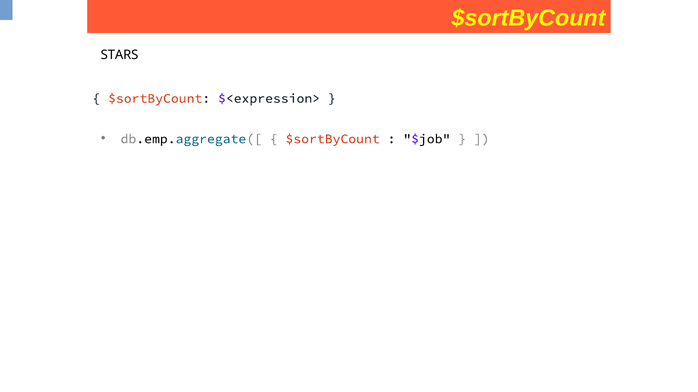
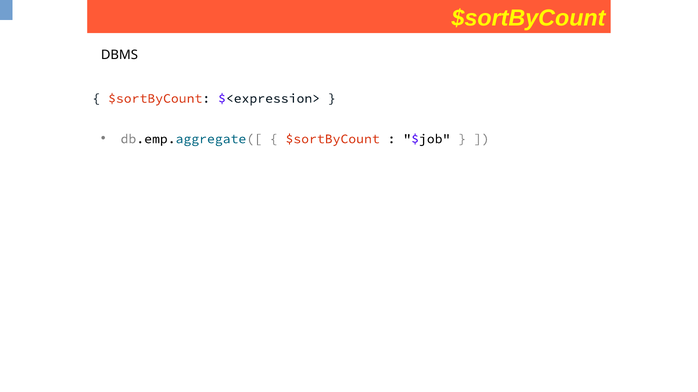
STARS: STARS -> DBMS
